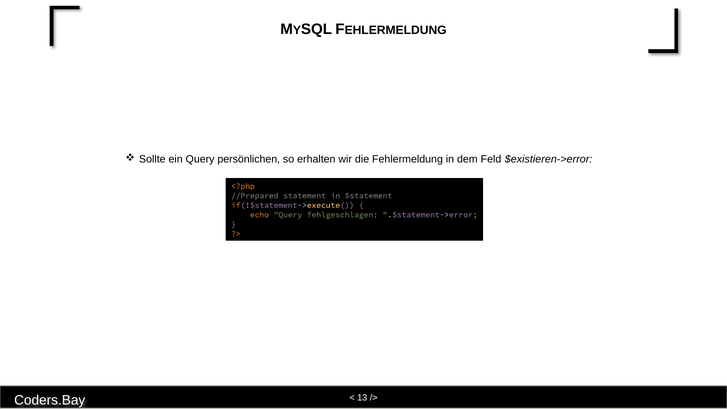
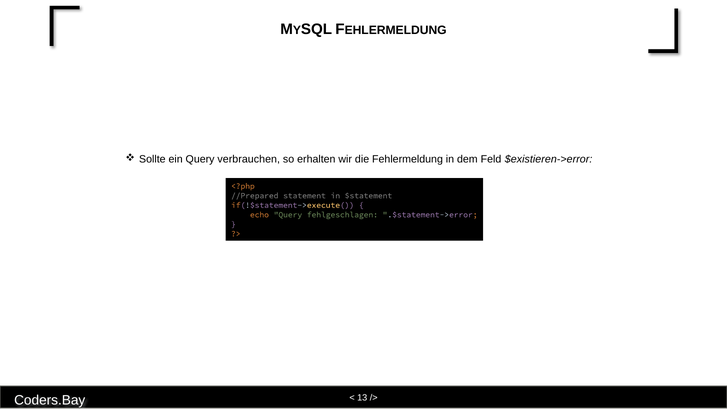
persönlichen: persönlichen -> verbrauchen
